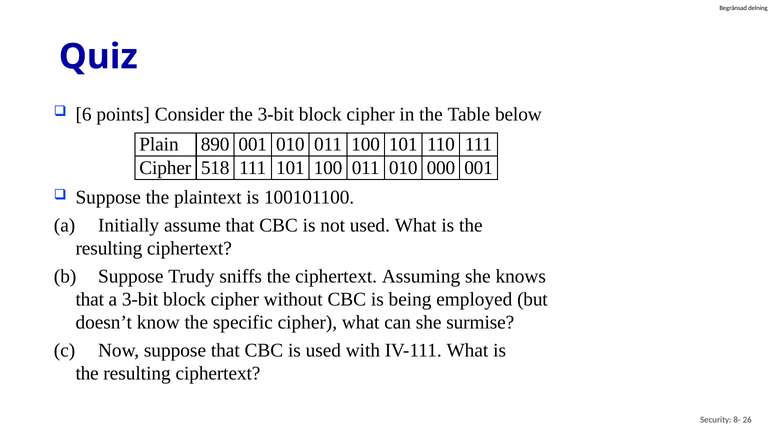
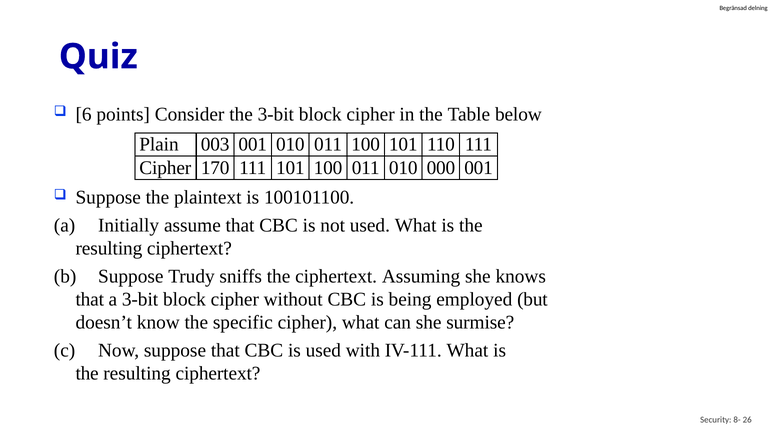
890: 890 -> 003
518: 518 -> 170
